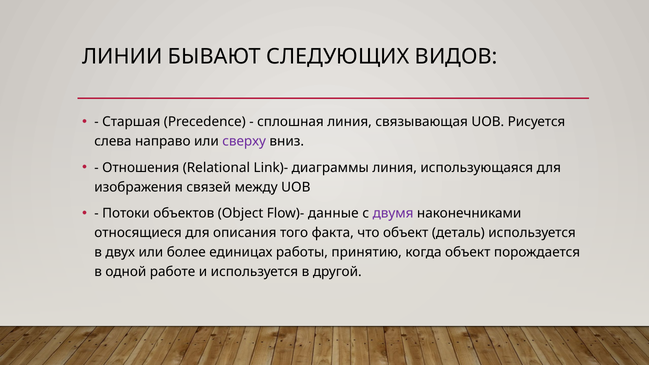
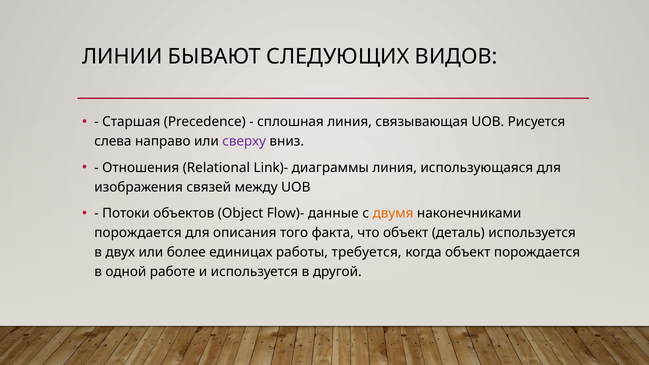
двумя colour: purple -> orange
относящиеся at (138, 233): относящиеся -> порождается
принятию: принятию -> требуется
